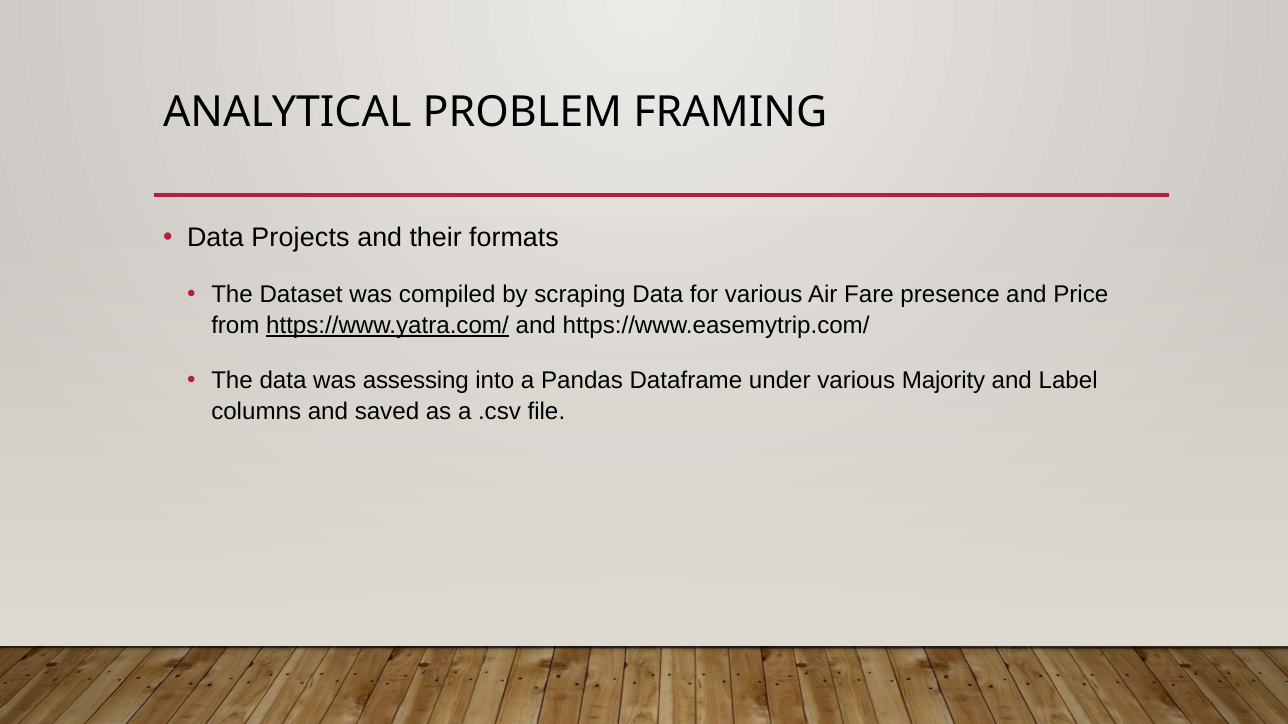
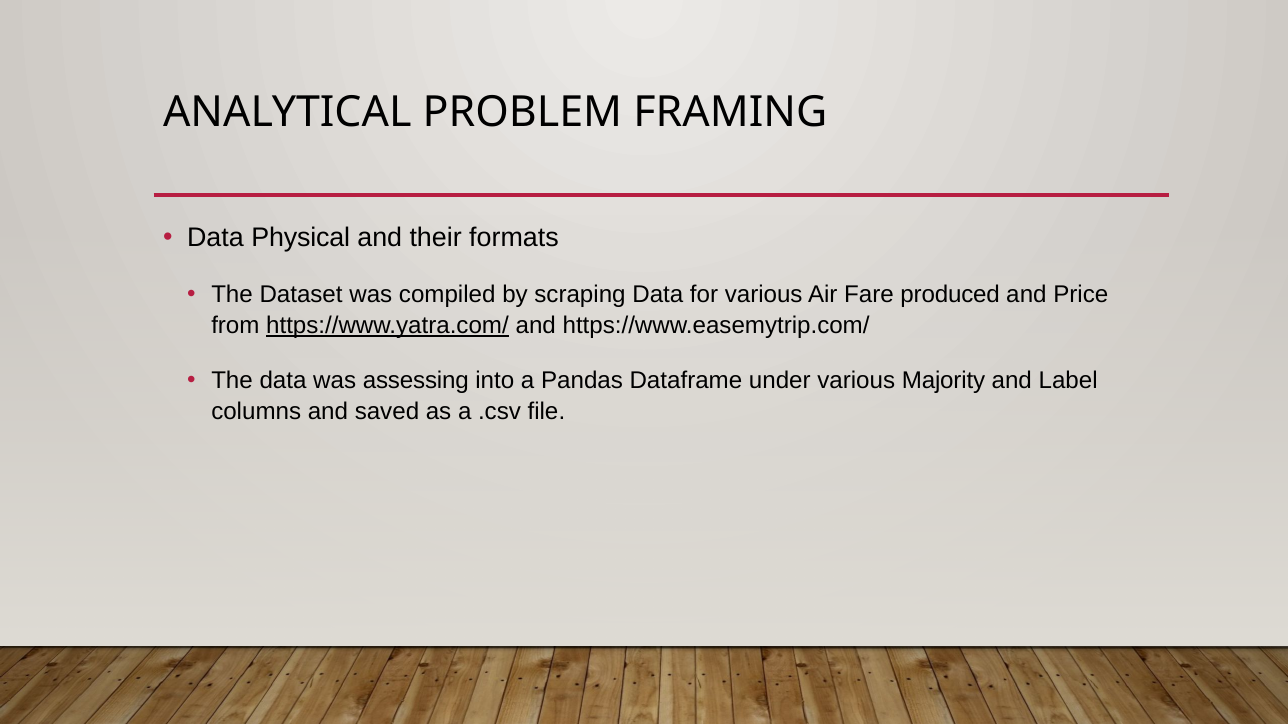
Projects: Projects -> Physical
presence: presence -> produced
